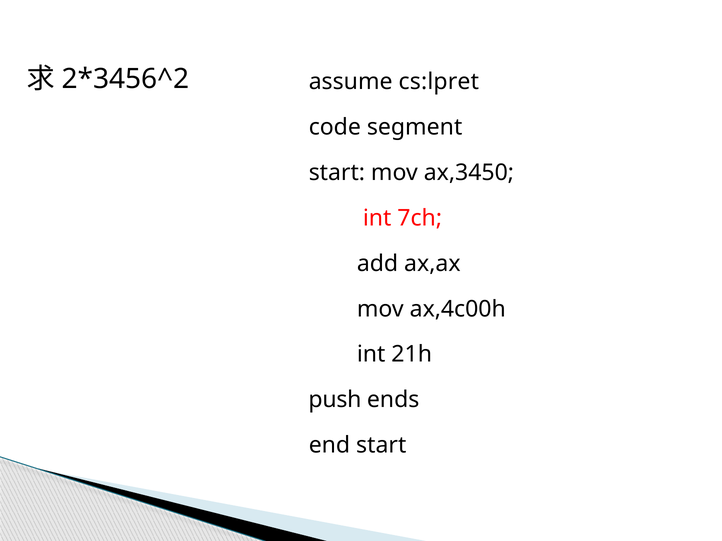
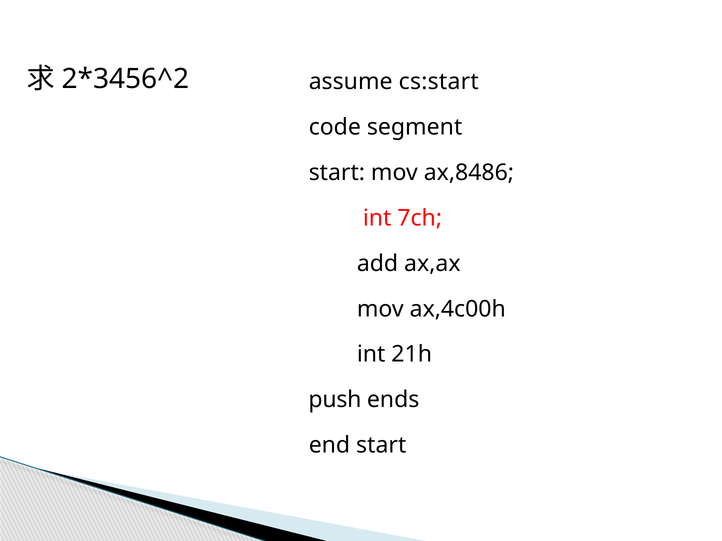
cs:lpret: cs:lpret -> cs:start
ax,3450: ax,3450 -> ax,8486
